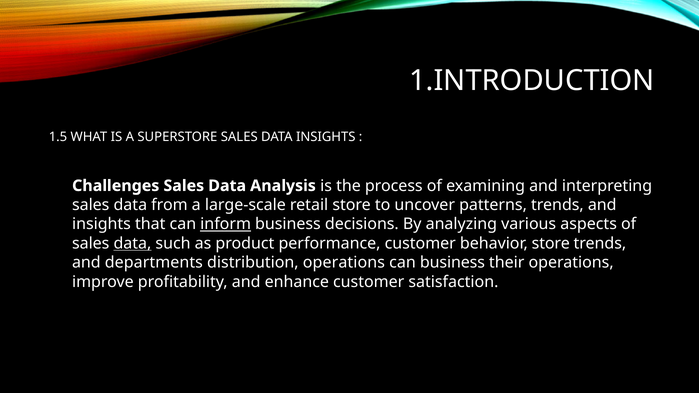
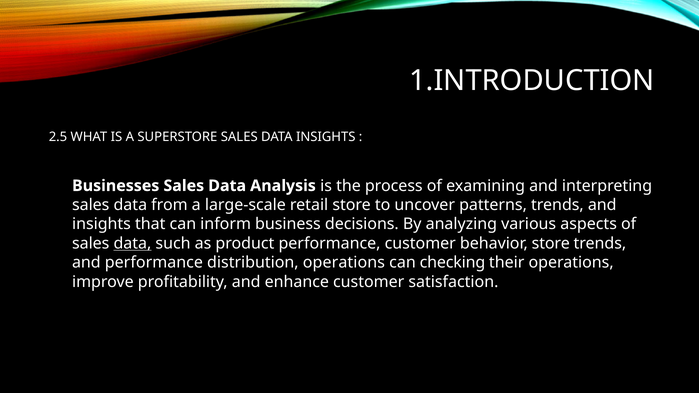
1.5: 1.5 -> 2.5
Challenges: Challenges -> Businesses
inform underline: present -> none
and departments: departments -> performance
can business: business -> checking
